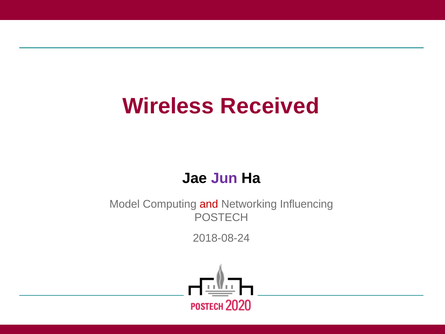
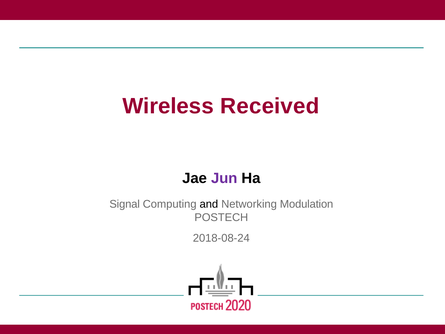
Model: Model -> Signal
and colour: red -> black
Influencing: Influencing -> Modulation
